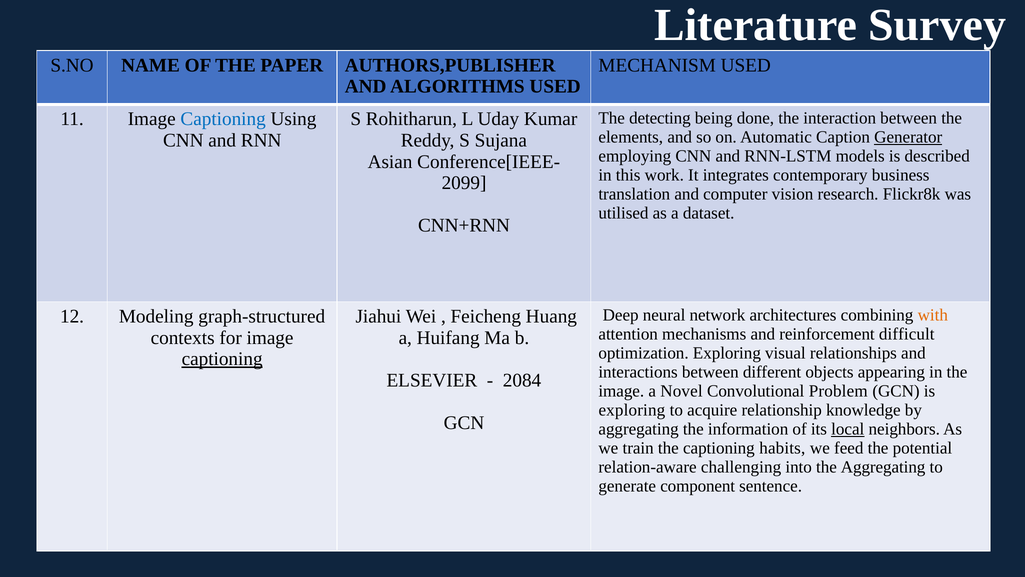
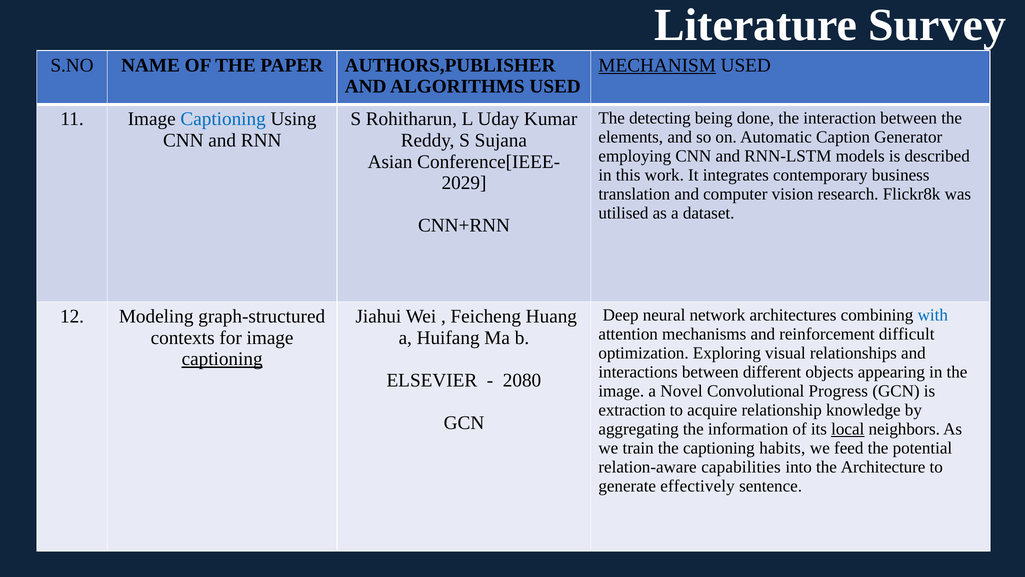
MECHANISM underline: none -> present
Generator underline: present -> none
2099: 2099 -> 2029
with colour: orange -> blue
2084: 2084 -> 2080
Problem: Problem -> Progress
exploring at (632, 410): exploring -> extraction
challenging: challenging -> capabilities
the Aggregating: Aggregating -> Architecture
component: component -> effectively
